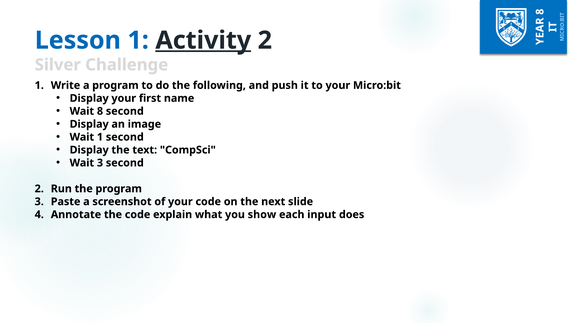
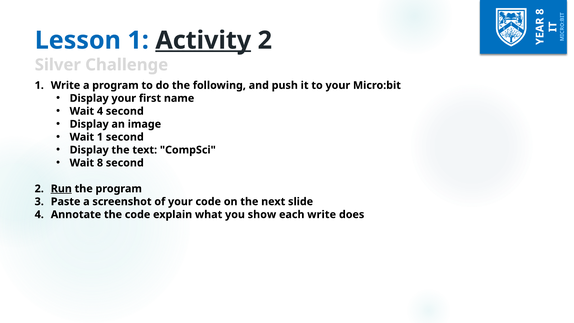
Wait 8: 8 -> 4
Wait 3: 3 -> 8
Run underline: none -> present
each input: input -> write
